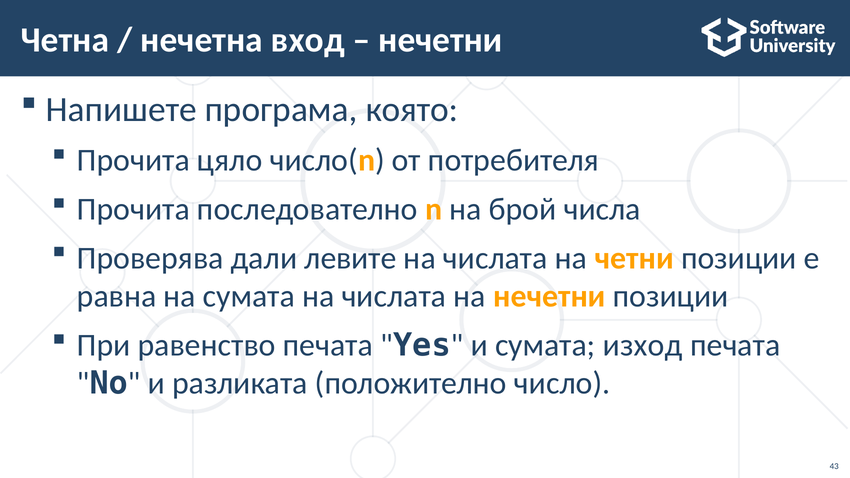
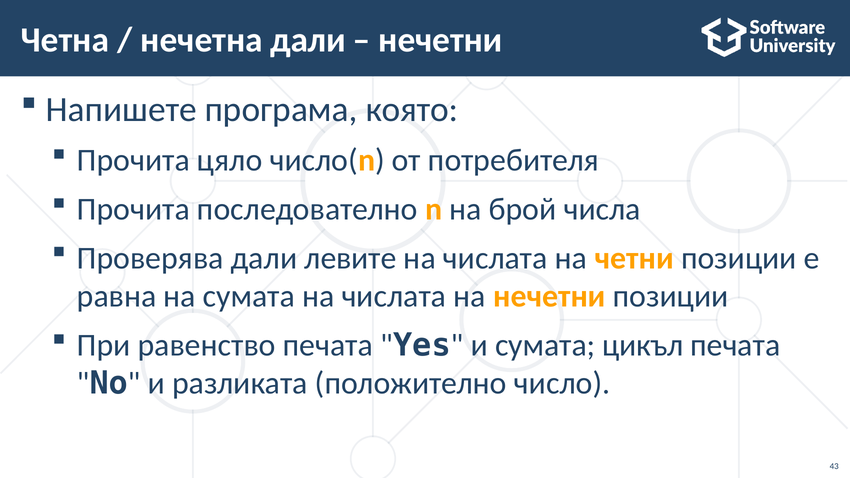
нечетна вход: вход -> дали
изход: изход -> цикъл
